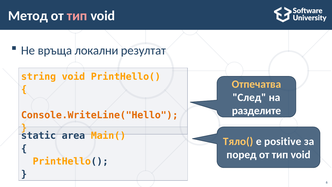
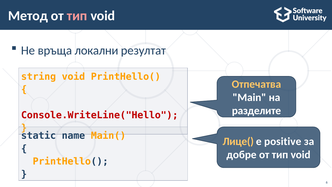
След: След -> Main
Console.WriteLine("Hello colour: orange -> red
area: area -> name
Тяло(: Тяло( -> Лице(
поред: поред -> добре
